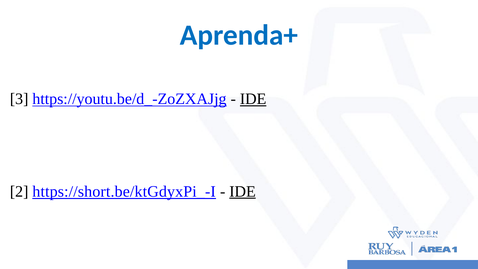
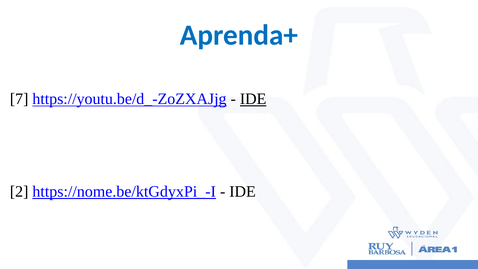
3: 3 -> 7
https://short.be/ktGdyxPi_-I: https://short.be/ktGdyxPi_-I -> https://nome.be/ktGdyxPi_-I
IDE at (243, 191) underline: present -> none
